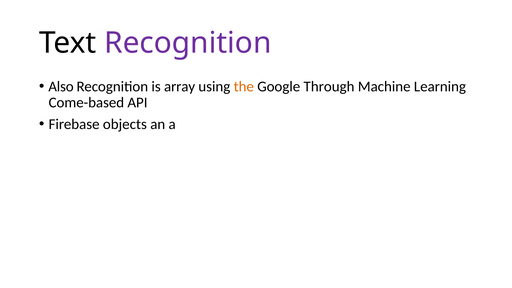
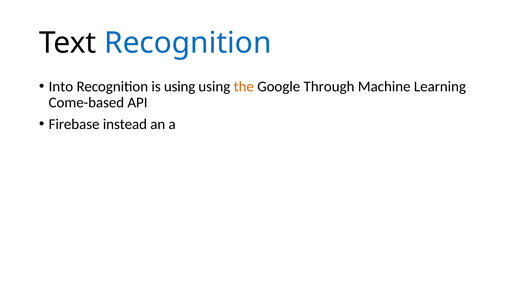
Recognition at (188, 43) colour: purple -> blue
Also: Also -> Into
is array: array -> using
objects: objects -> instead
